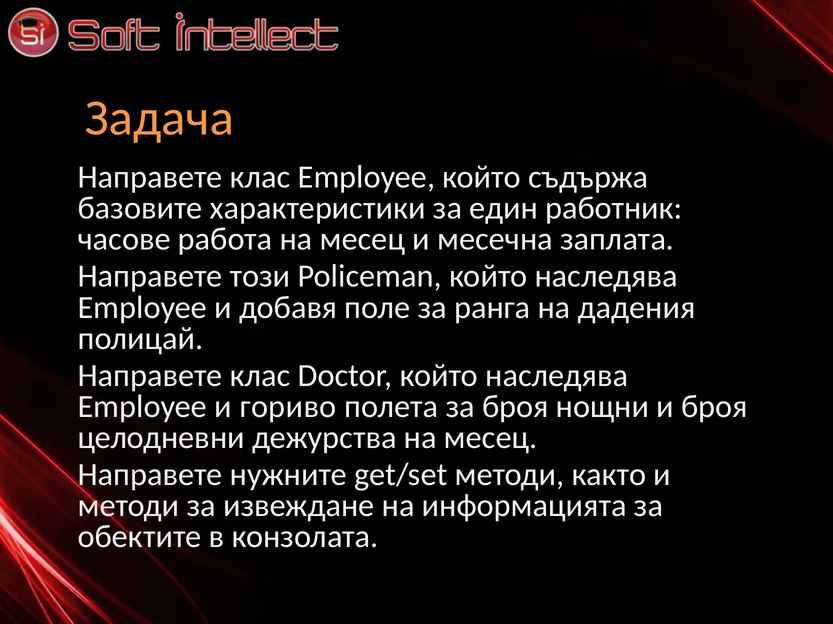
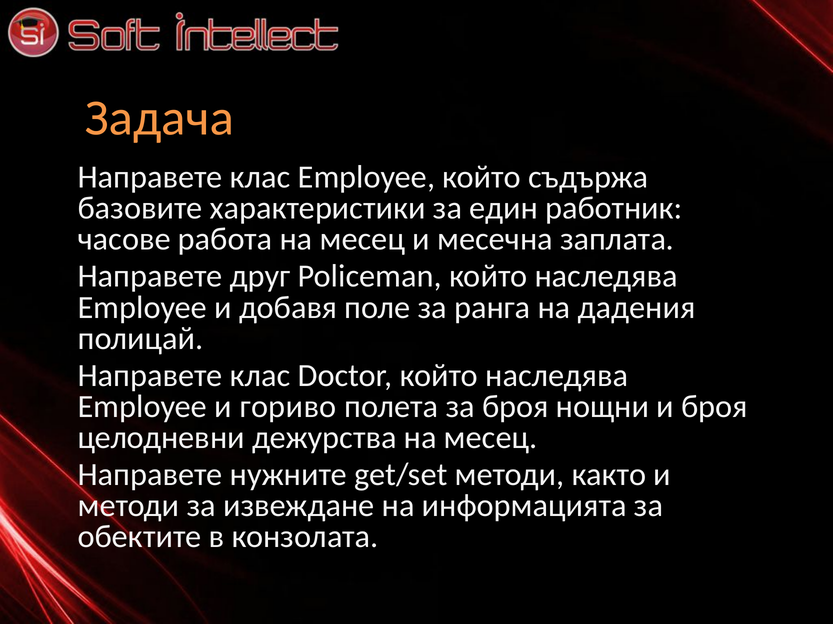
този: този -> друг
